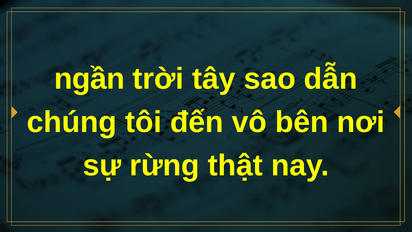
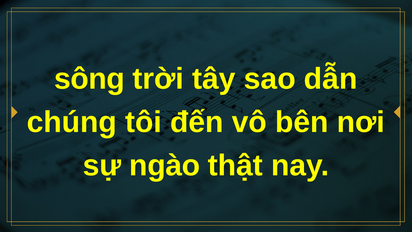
ngần: ngần -> sông
rừng: rừng -> ngào
